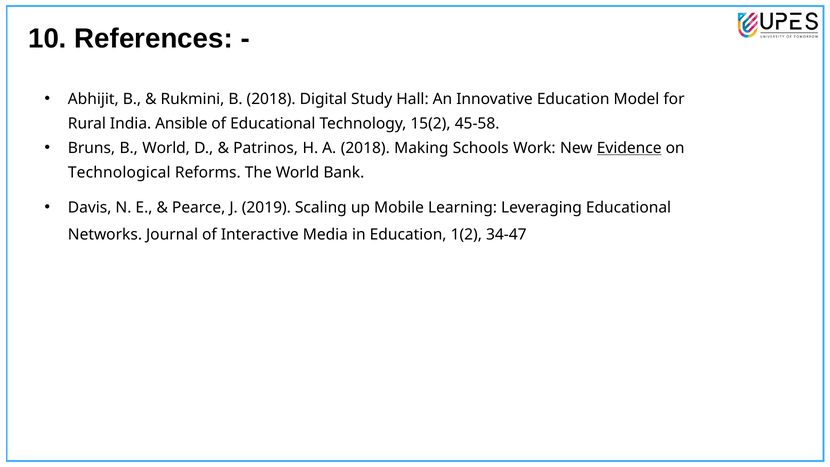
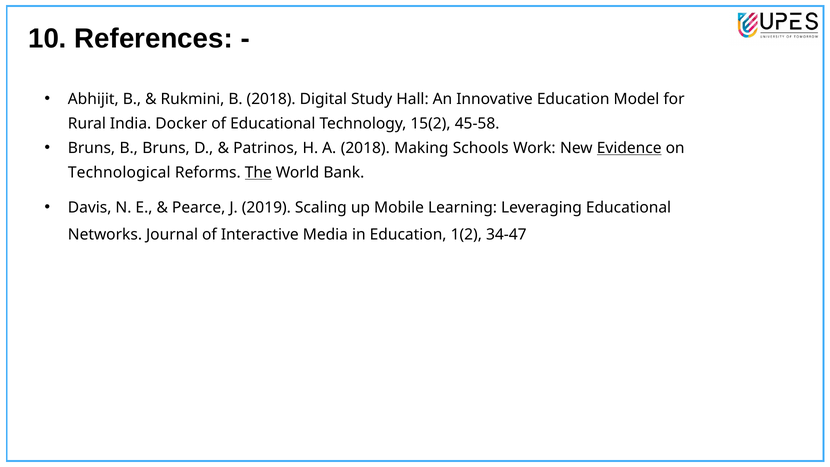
Ansible: Ansible -> Docker
B World: World -> Bruns
The underline: none -> present
